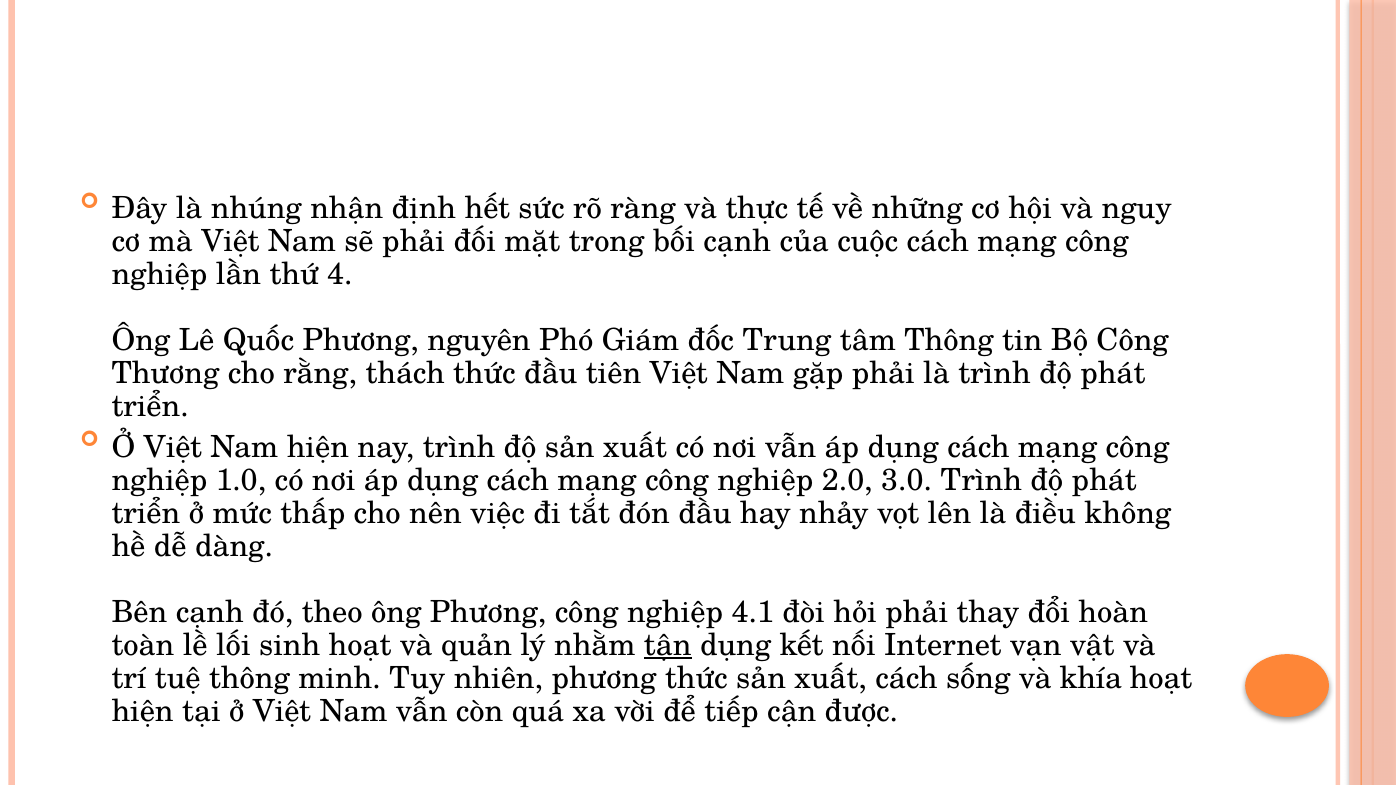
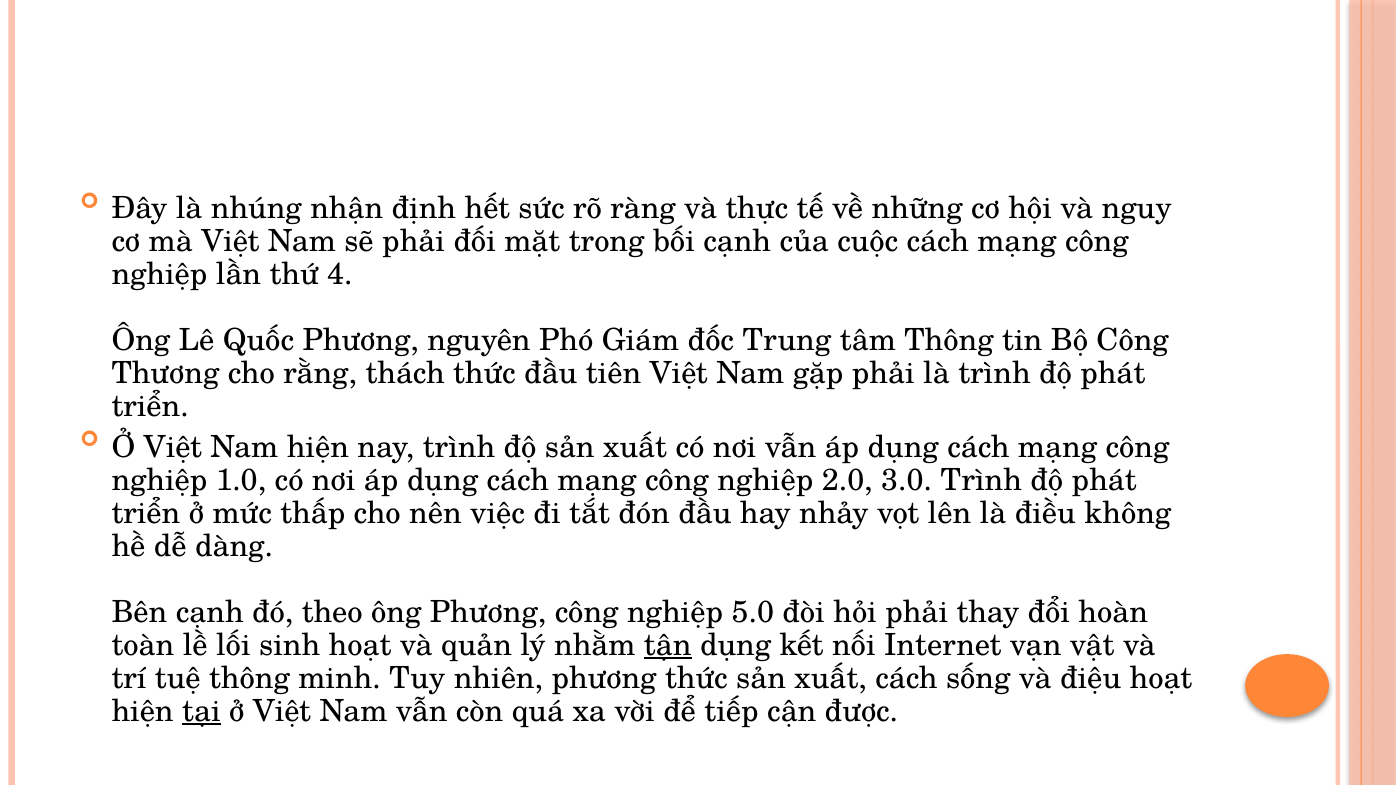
4.1: 4.1 -> 5.0
khía: khía -> điệu
tại underline: none -> present
